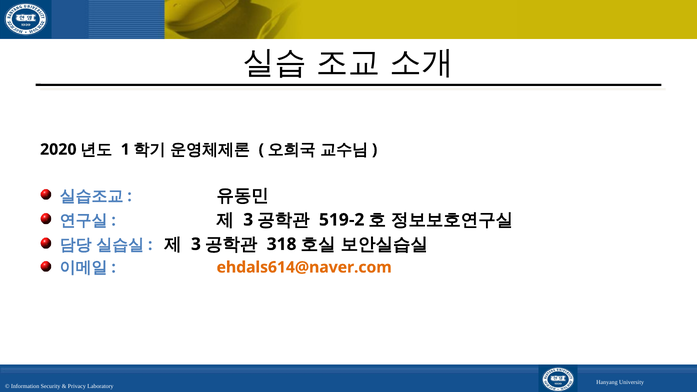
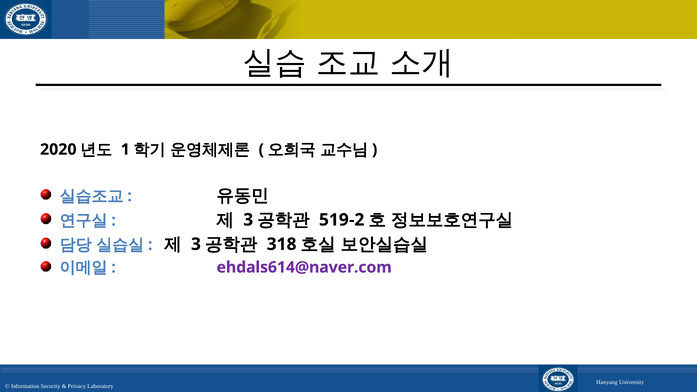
ehdals614@naver.com colour: orange -> purple
